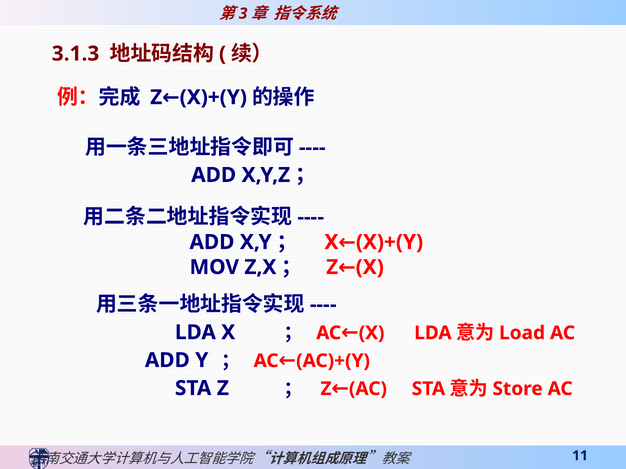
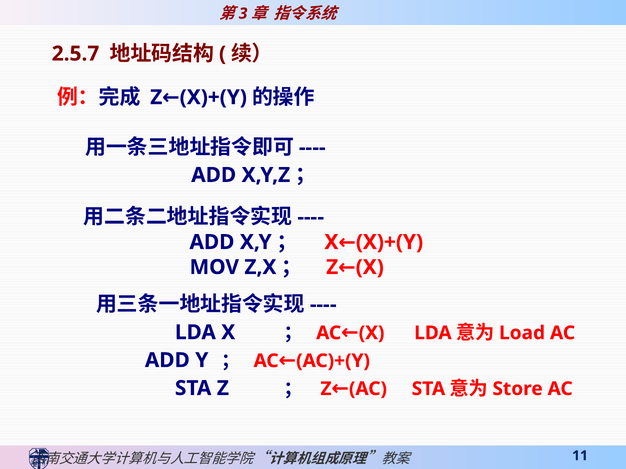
3.1.3: 3.1.3 -> 2.5.7
